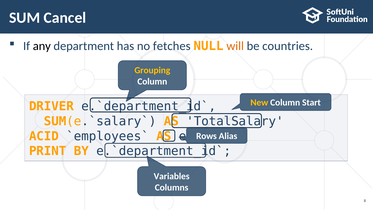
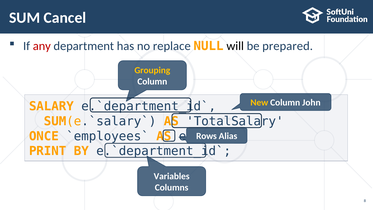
any colour: black -> red
fetches: fetches -> replace
will colour: orange -> black
countries: countries -> prepared
Start: Start -> John
DRIVER: DRIVER -> SALARY
ACID: ACID -> ONCE
